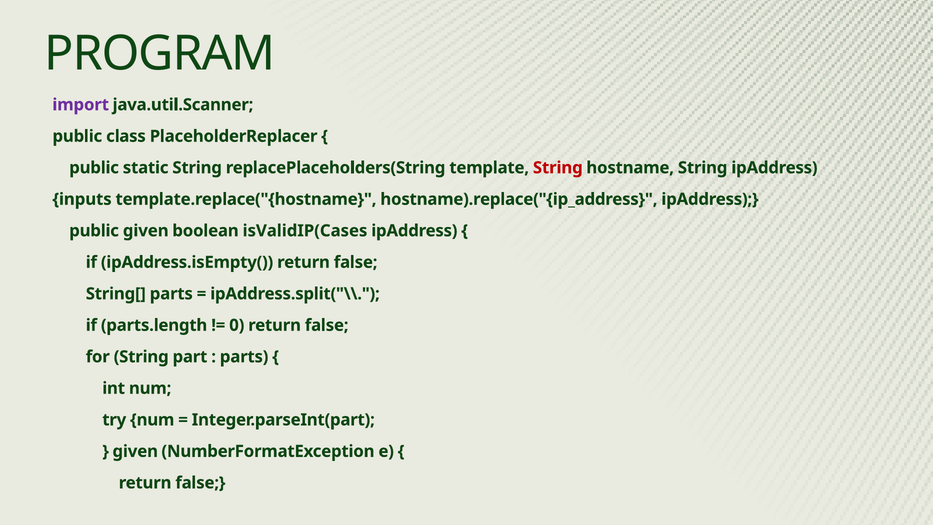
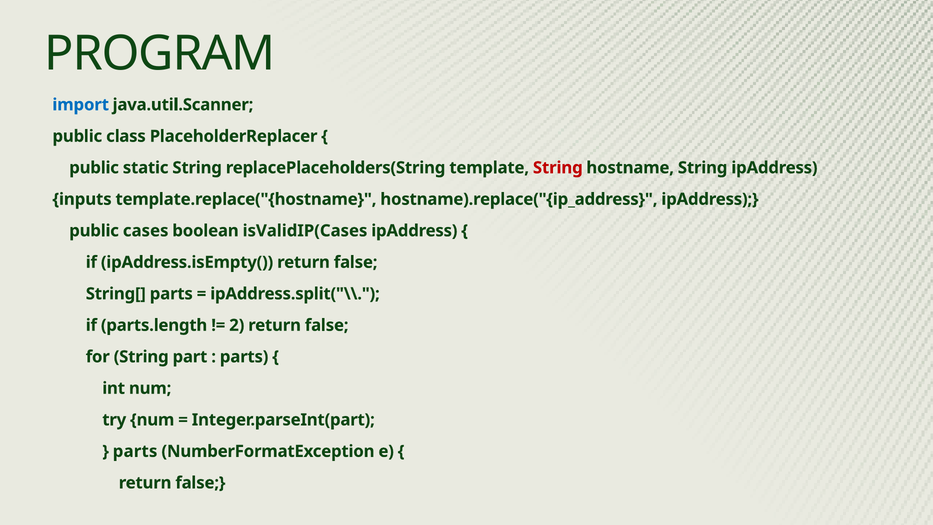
import colour: purple -> blue
public given: given -> cases
0: 0 -> 2
given at (135, 451): given -> parts
